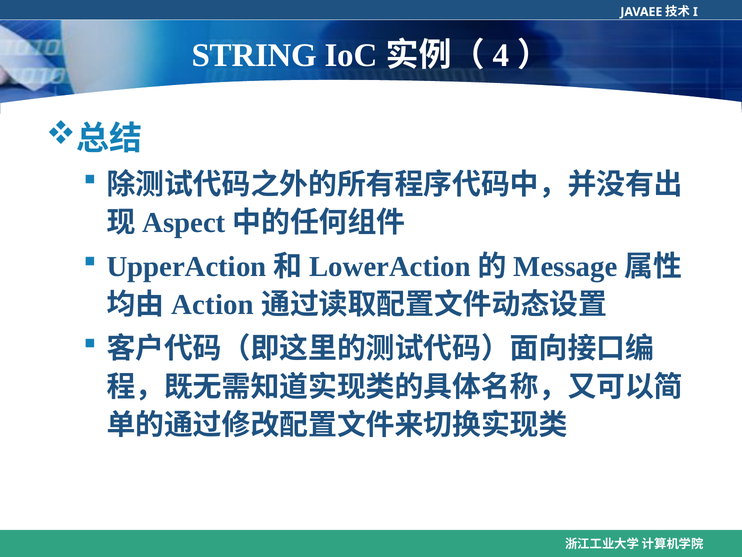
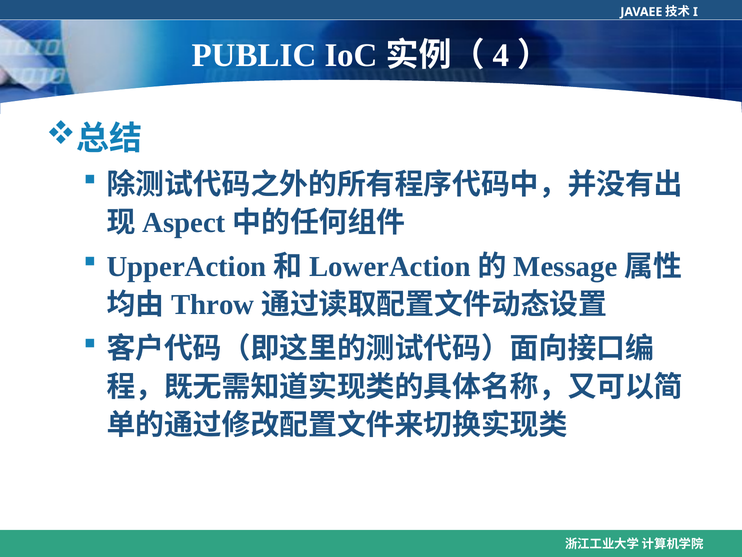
STRING: STRING -> PUBLIC
Action: Action -> Throw
